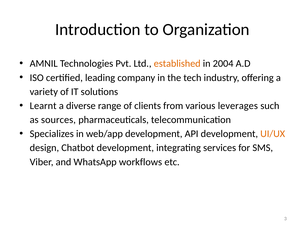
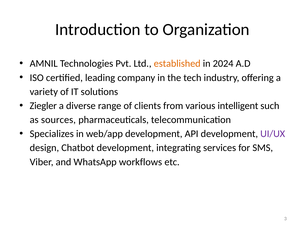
2004: 2004 -> 2024
Learnt: Learnt -> Ziegler
leverages: leverages -> intelligent
UI/UX colour: orange -> purple
